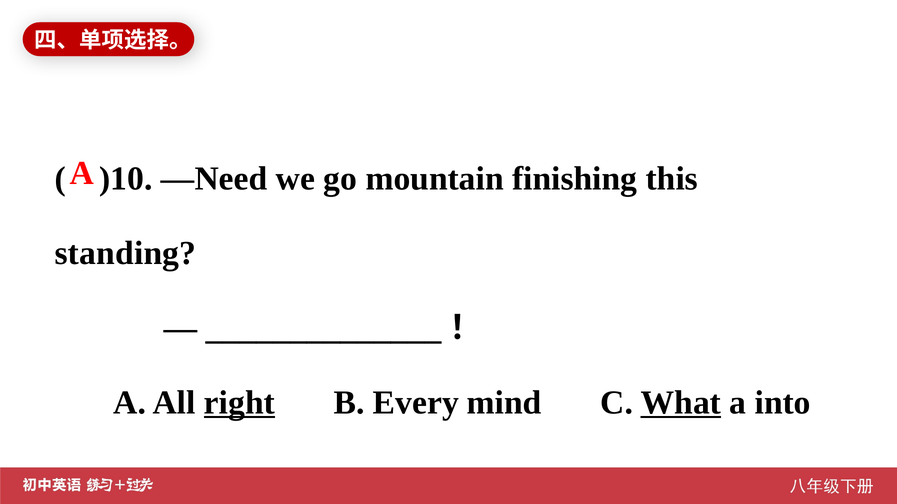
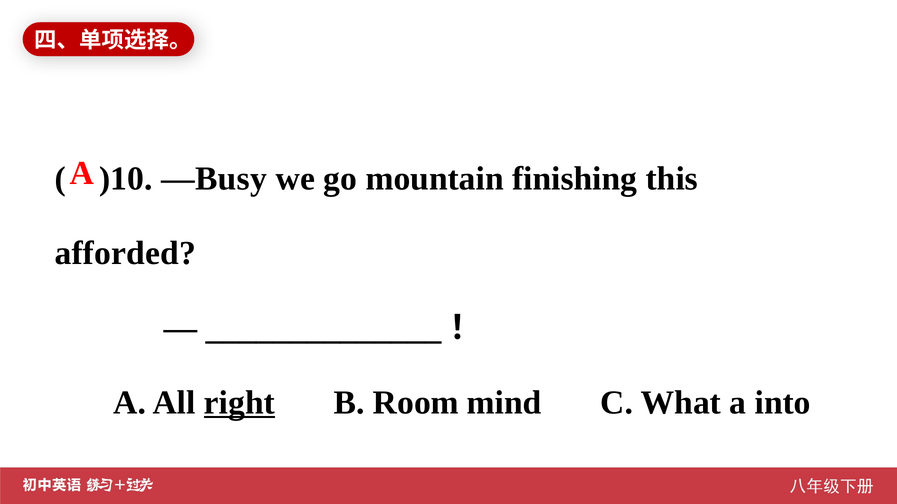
—Need: —Need -> —Busy
standing: standing -> afforded
Every: Every -> Room
What underline: present -> none
